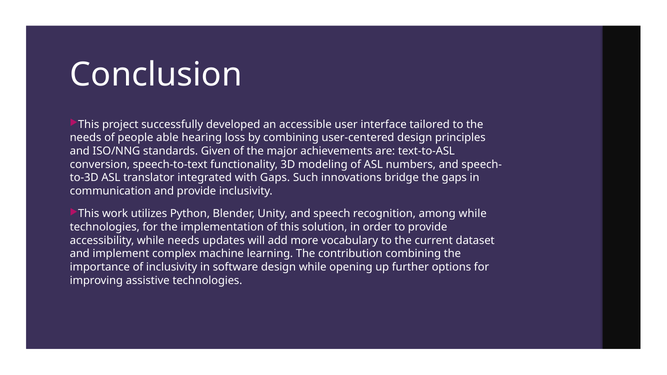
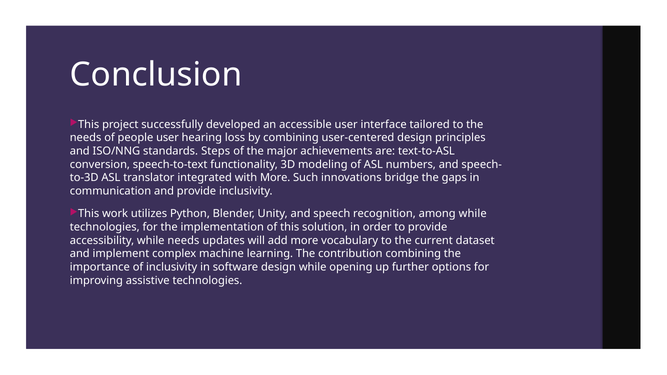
people able: able -> user
Given: Given -> Steps
with Gaps: Gaps -> More
